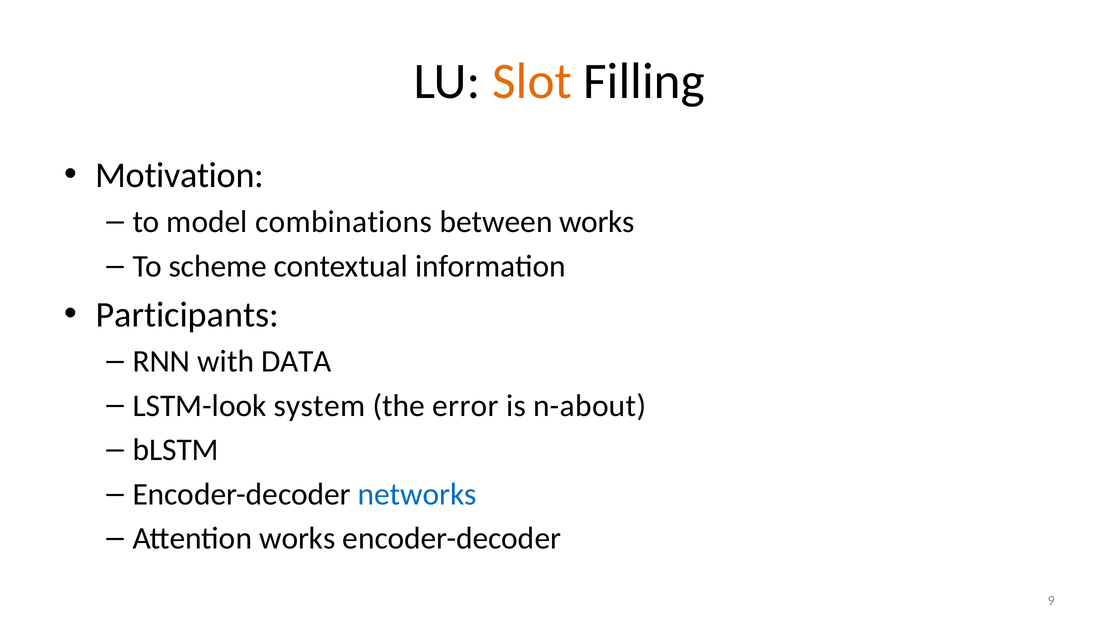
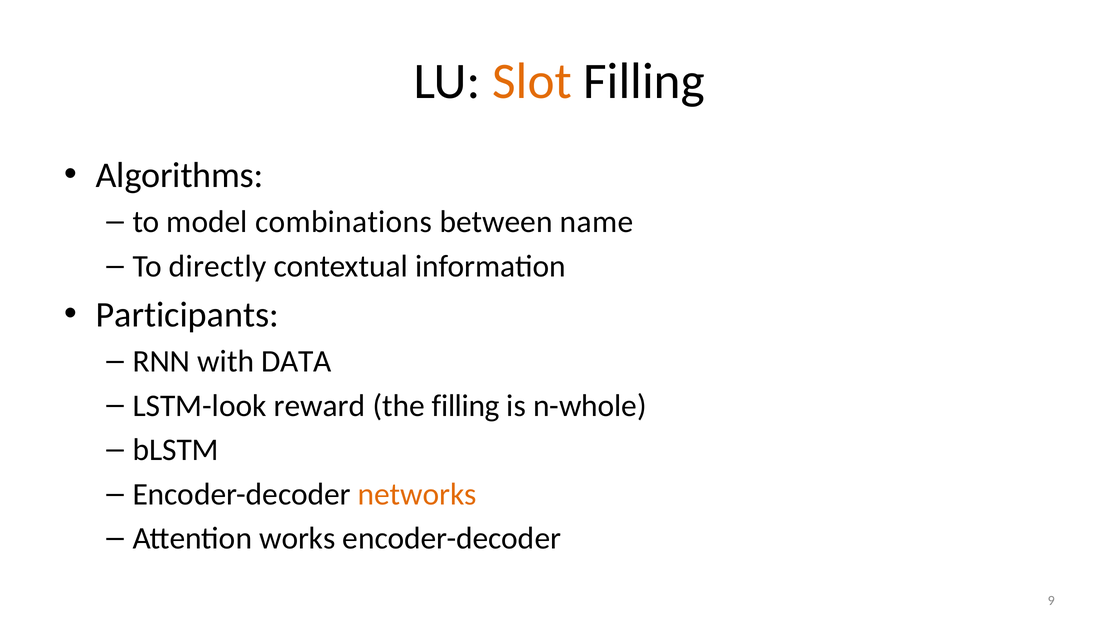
Motivation: Motivation -> Algorithms
between works: works -> name
scheme: scheme -> directly
system: system -> reward
the error: error -> filling
n-about: n-about -> n-whole
networks colour: blue -> orange
